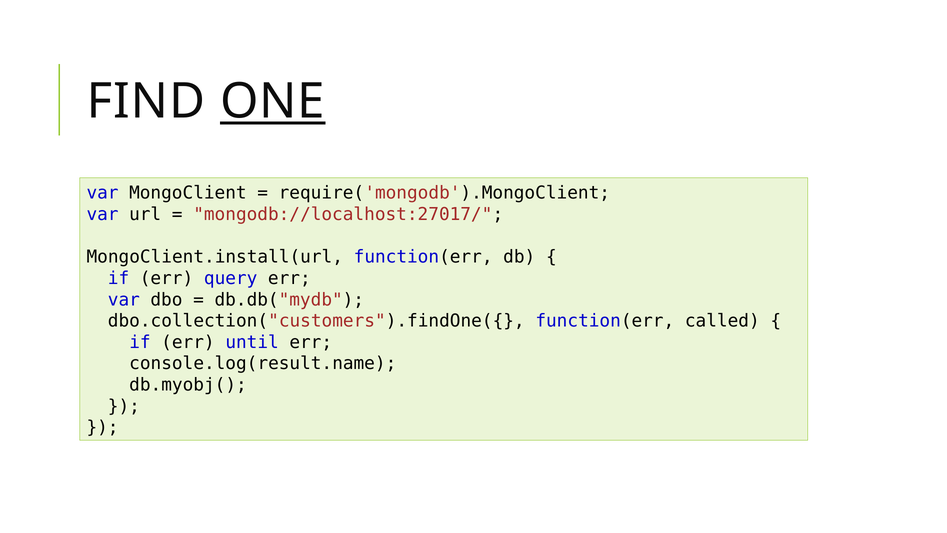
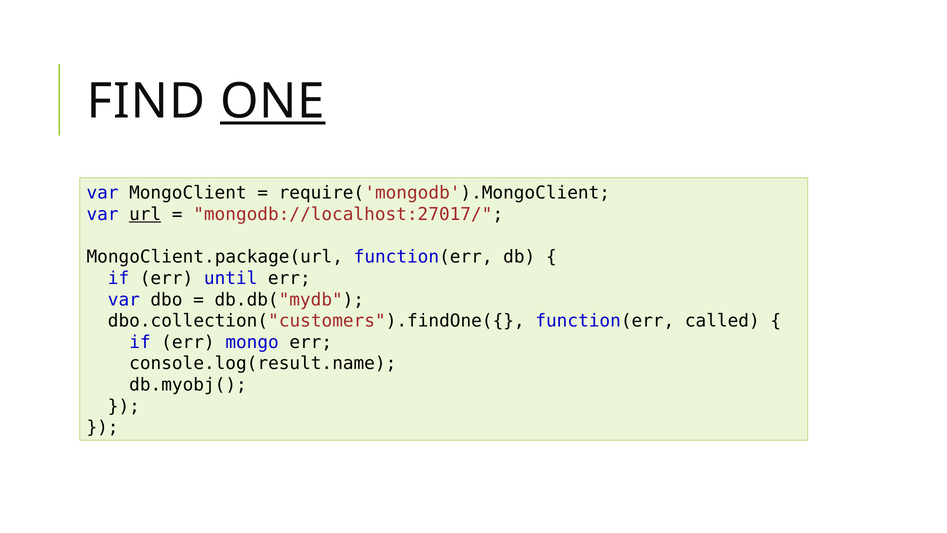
url underline: none -> present
MongoClient.install(url: MongoClient.install(url -> MongoClient.package(url
query: query -> until
until: until -> mongo
